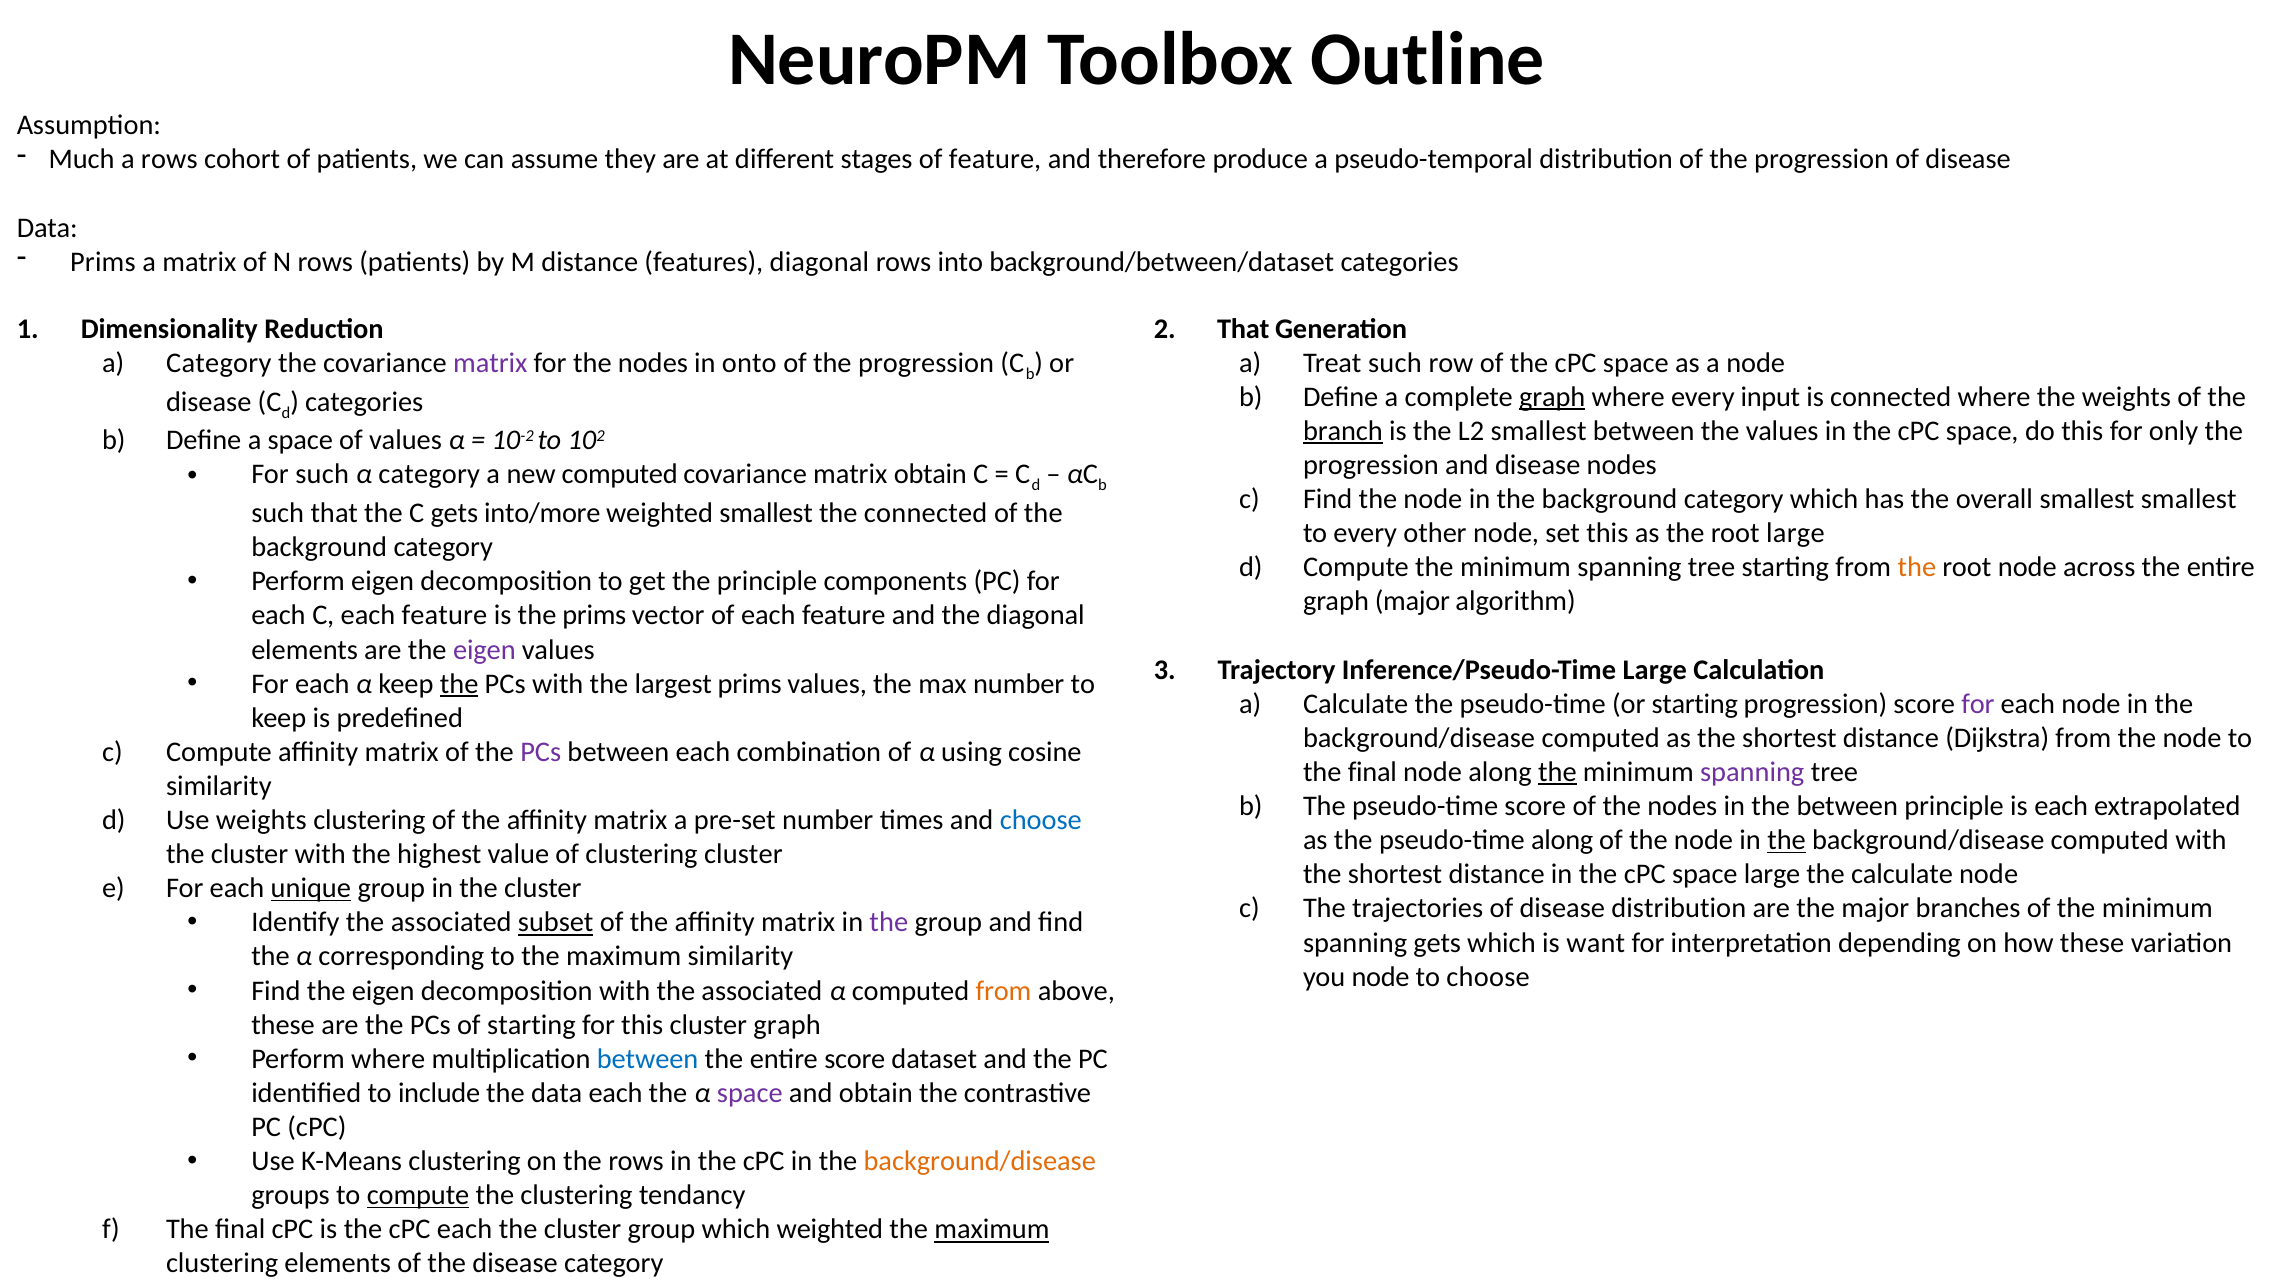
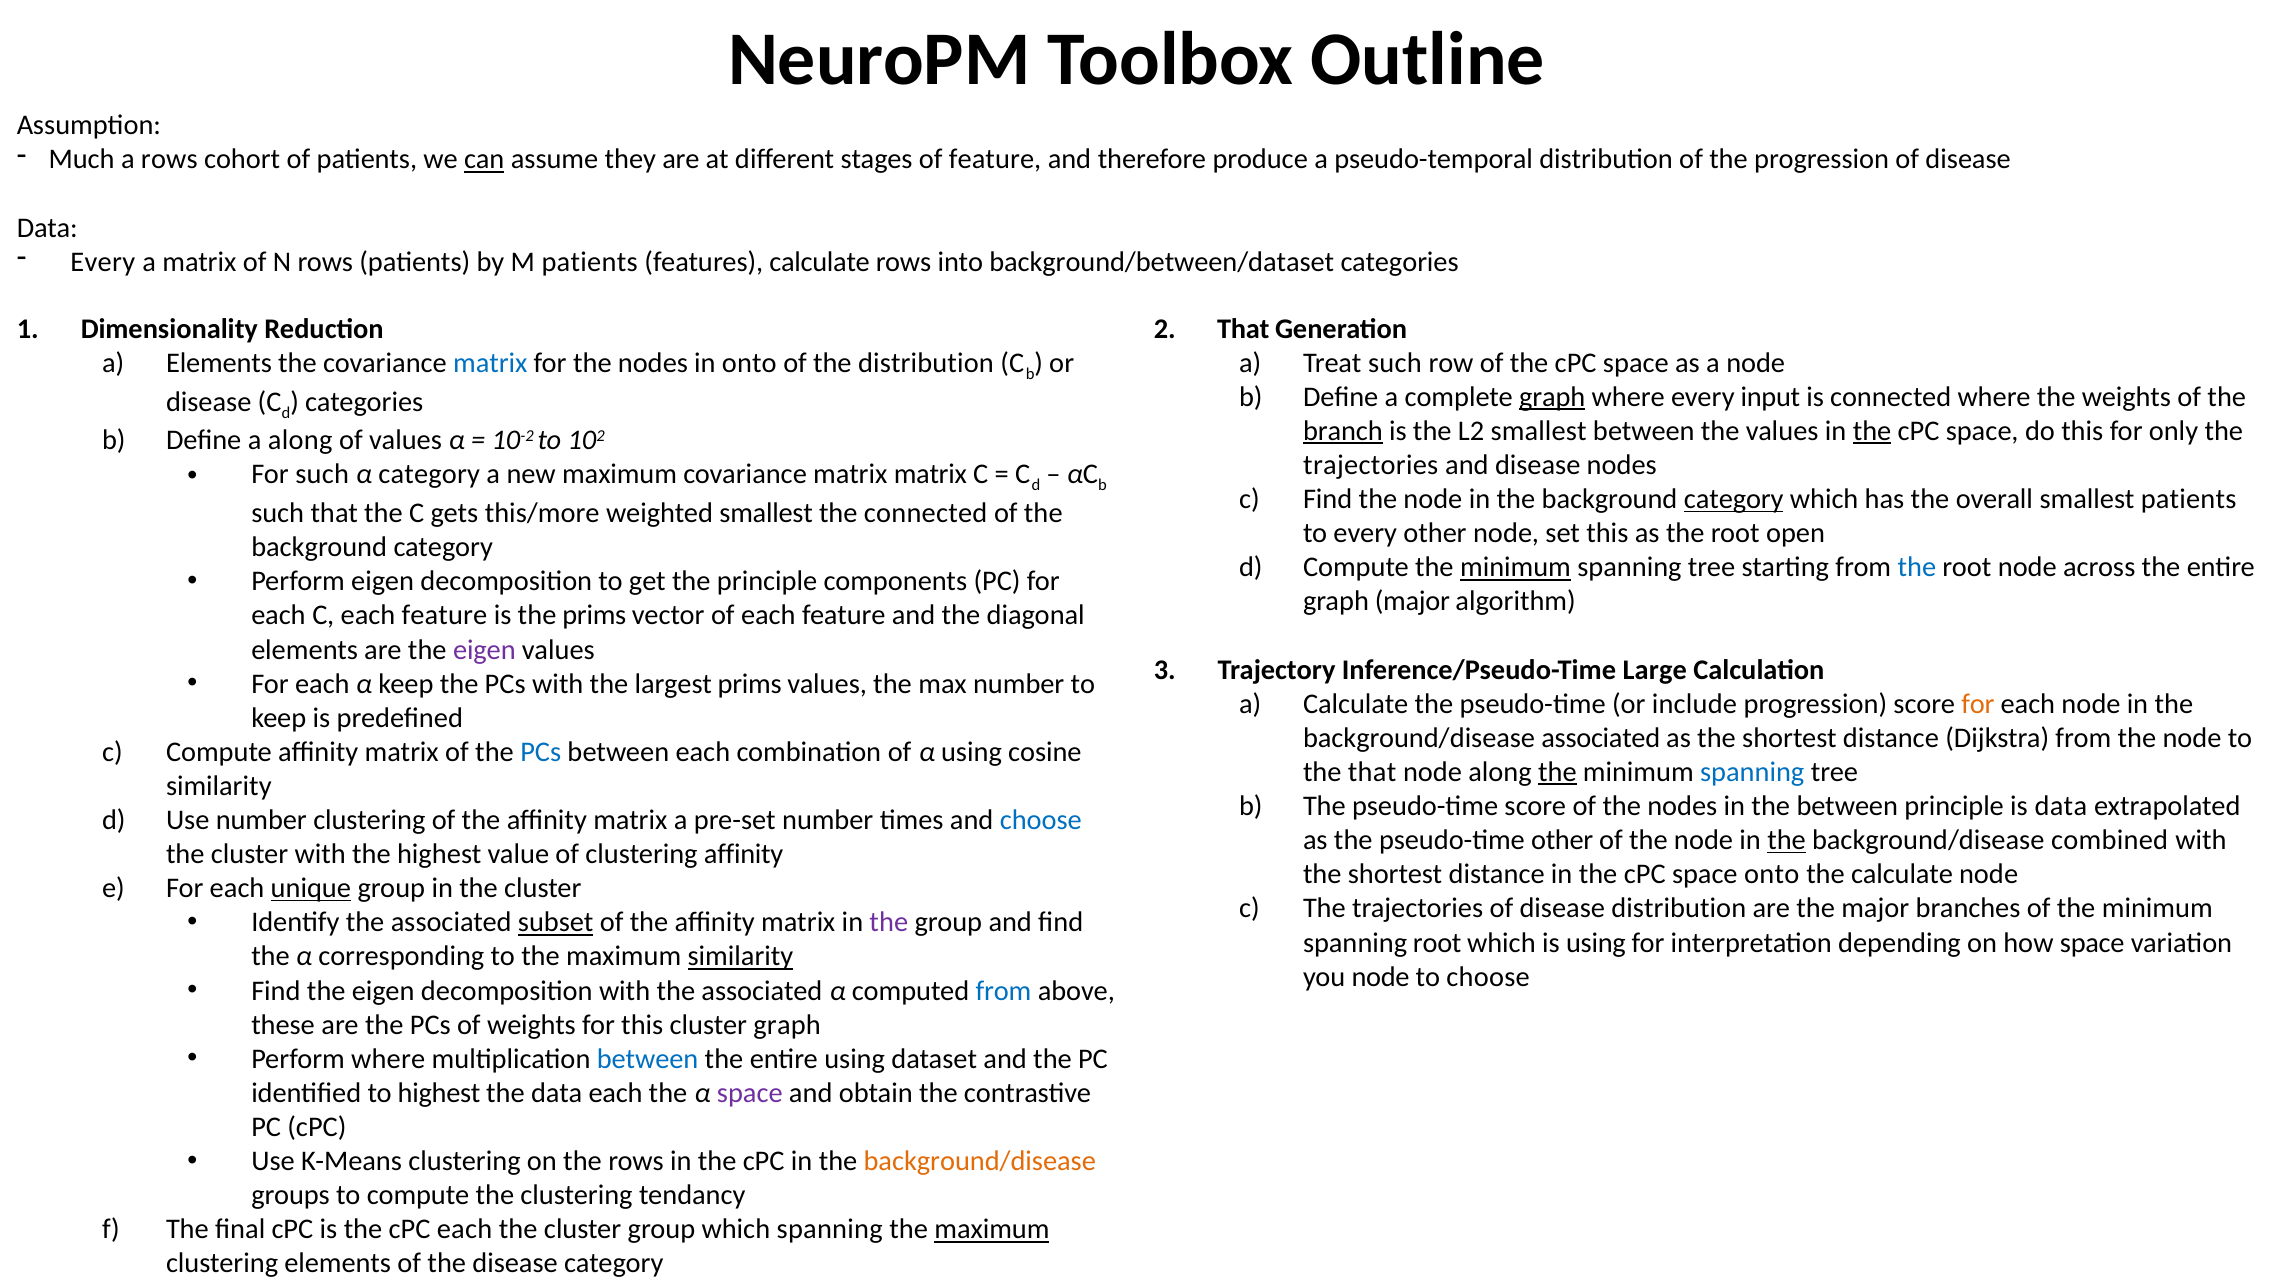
can underline: none -> present
Prims at (103, 262): Prims -> Every
M distance: distance -> patients
features diagonal: diagonal -> calculate
a Category: Category -> Elements
matrix at (490, 363) colour: purple -> blue
progression at (926, 363): progression -> distribution
the at (1872, 431) underline: none -> present
a space: space -> along
progression at (1371, 465): progression -> trajectories
new computed: computed -> maximum
matrix obtain: obtain -> matrix
category at (1734, 499) underline: none -> present
smallest smallest: smallest -> patients
into/more: into/more -> this/more
root large: large -> open
minimum at (1515, 568) underline: none -> present
the at (1917, 568) colour: orange -> blue
the at (459, 684) underline: present -> none
or starting: starting -> include
for at (1978, 704) colour: purple -> orange
computed at (1601, 738): computed -> associated
PCs at (541, 752) colour: purple -> blue
final at (1372, 772): final -> that
spanning at (1752, 772) colour: purple -> blue
is each: each -> data
Use weights: weights -> number
pseudo-time along: along -> other
computed at (2110, 840): computed -> combined
clustering cluster: cluster -> affinity
space large: large -> onto
spanning gets: gets -> root
is want: want -> using
how these: these -> space
similarity at (740, 957) underline: none -> present
from at (1004, 991) colour: orange -> blue
of starting: starting -> weights
entire score: score -> using
to include: include -> highest
compute at (418, 1195) underline: present -> none
which weighted: weighted -> spanning
